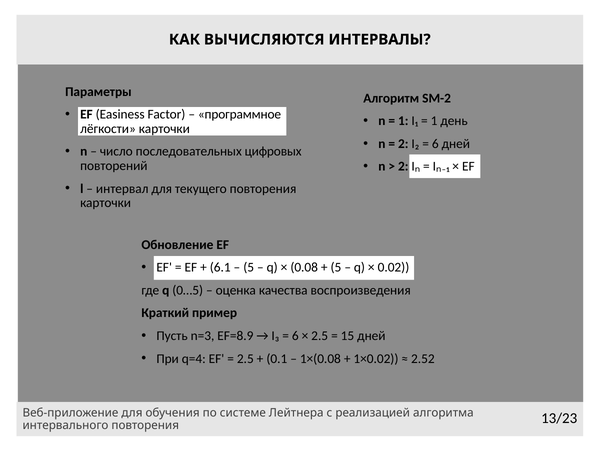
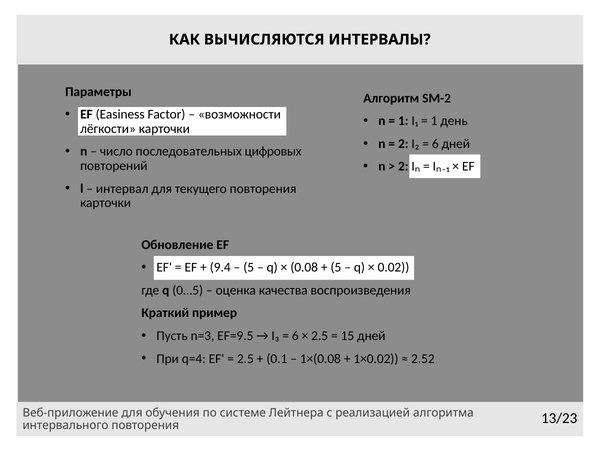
программное: программное -> возможности
6.1: 6.1 -> 9.4
EF=8.9: EF=8.9 -> EF=9.5
